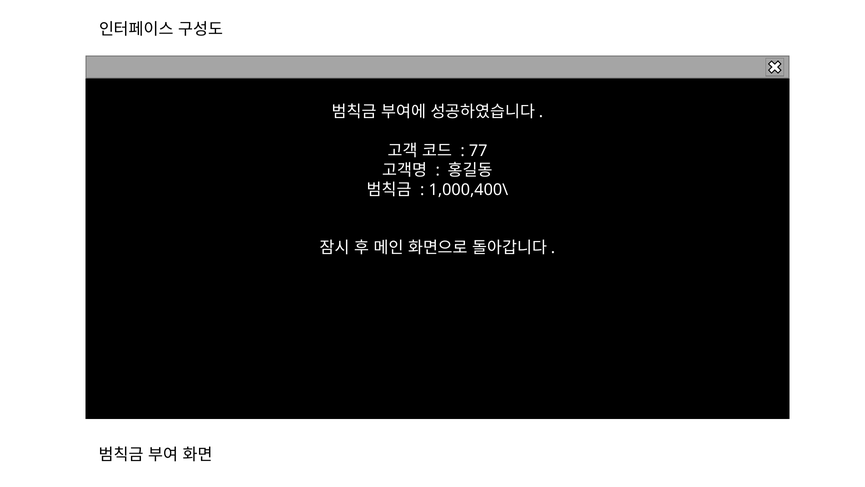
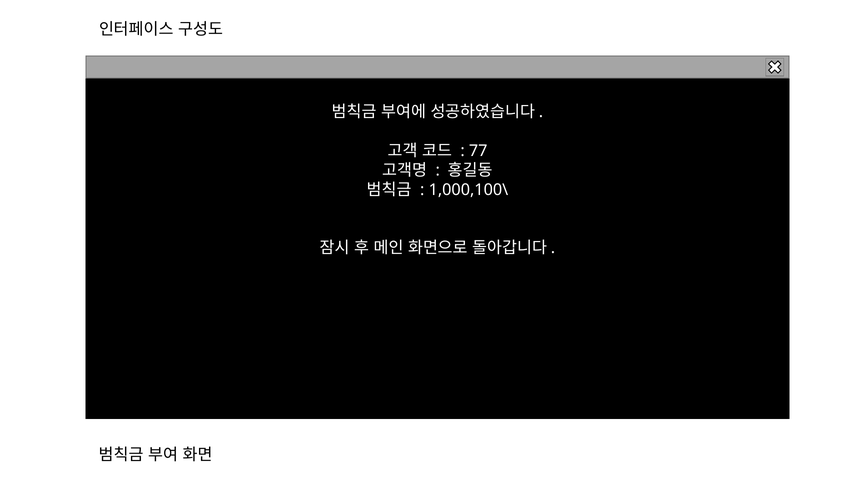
1,000,400\: 1,000,400\ -> 1,000,100\
